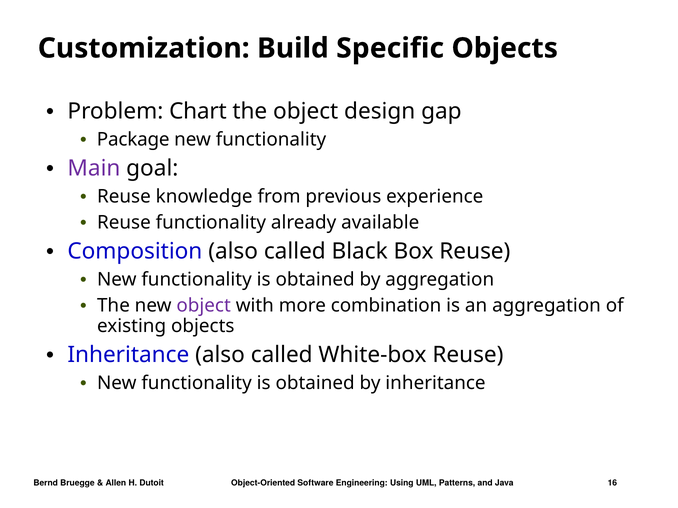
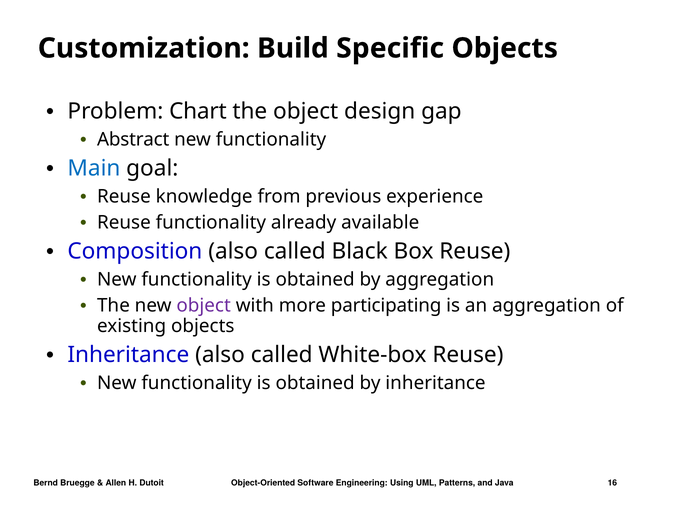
Package: Package -> Abstract
Main colour: purple -> blue
combination: combination -> participating
